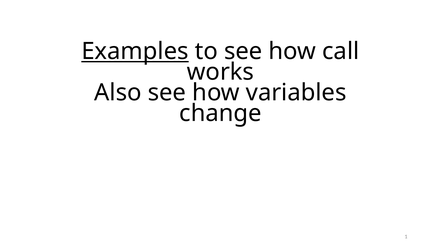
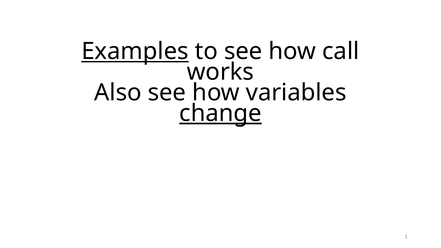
change underline: none -> present
